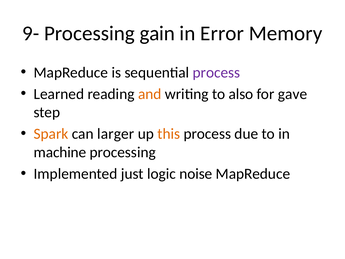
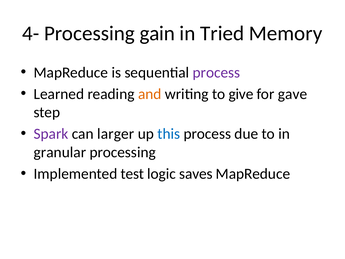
9-: 9- -> 4-
Error: Error -> Tried
also: also -> give
Spark colour: orange -> purple
this colour: orange -> blue
machine: machine -> granular
just: just -> test
noise: noise -> saves
